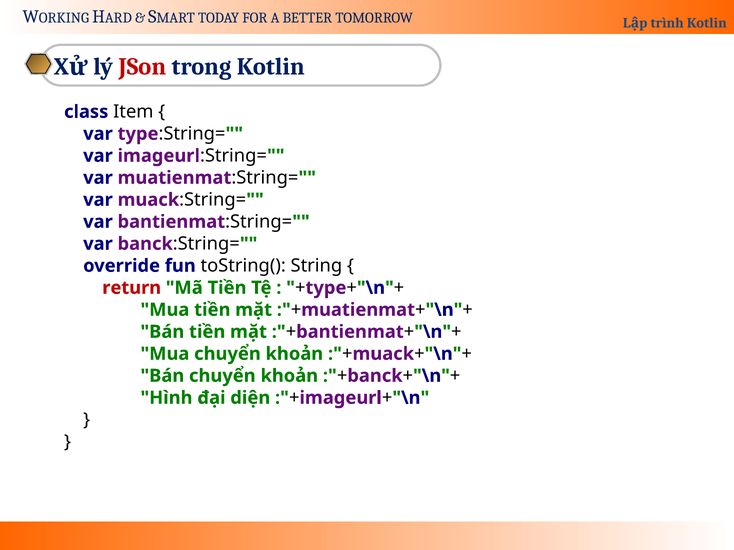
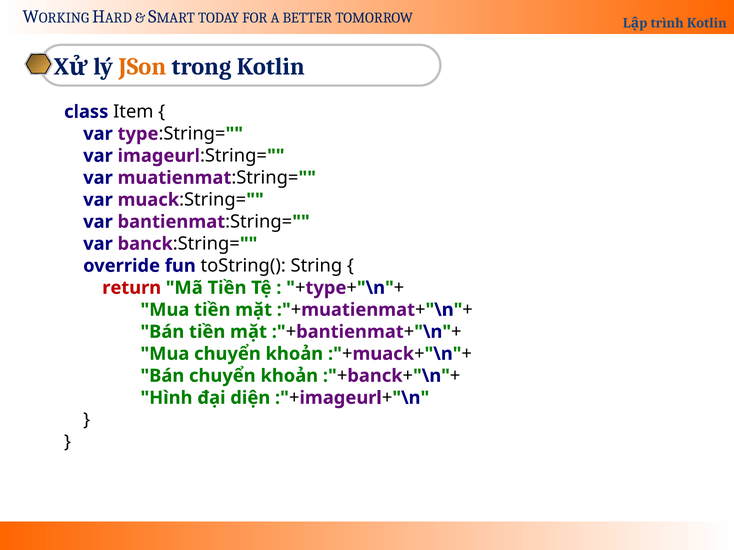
JSon colour: red -> orange
